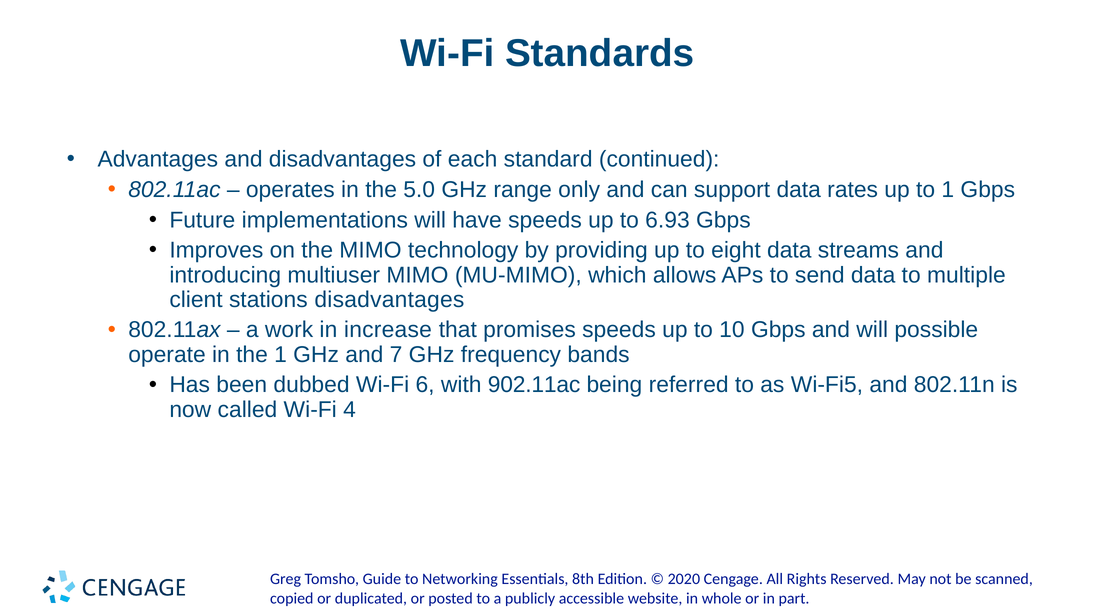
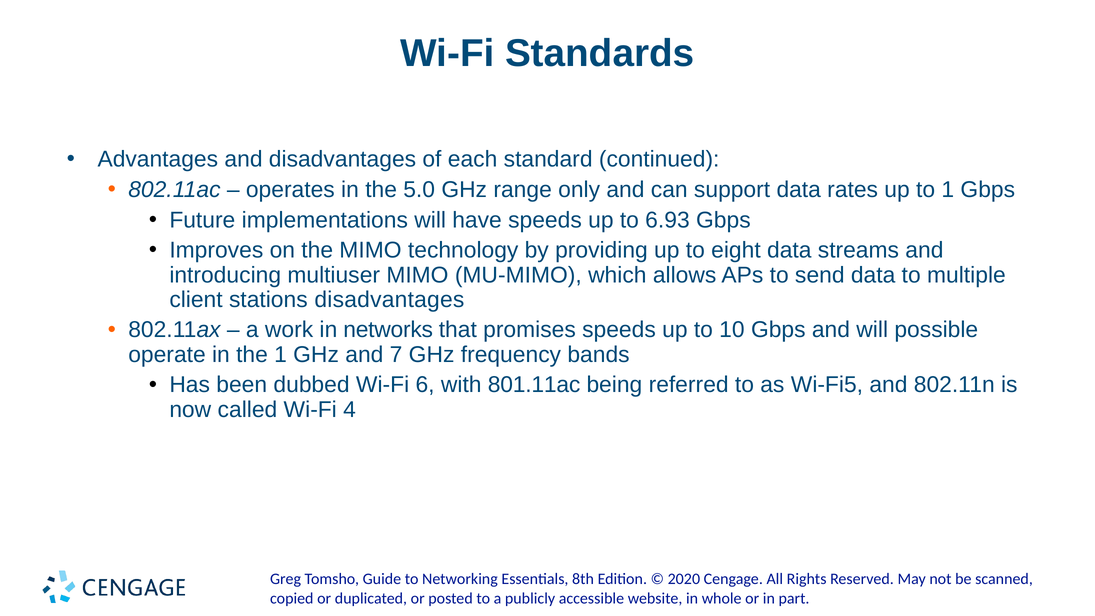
increase: increase -> networks
902.11ac: 902.11ac -> 801.11ac
